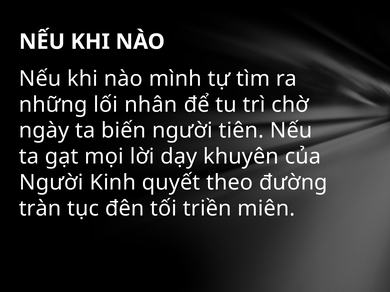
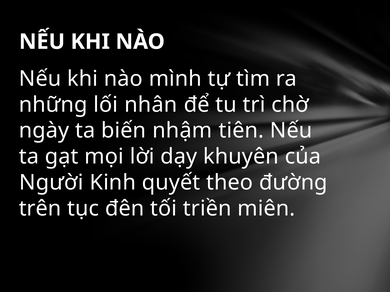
biến người: người -> nhậm
tràn: tràn -> trên
